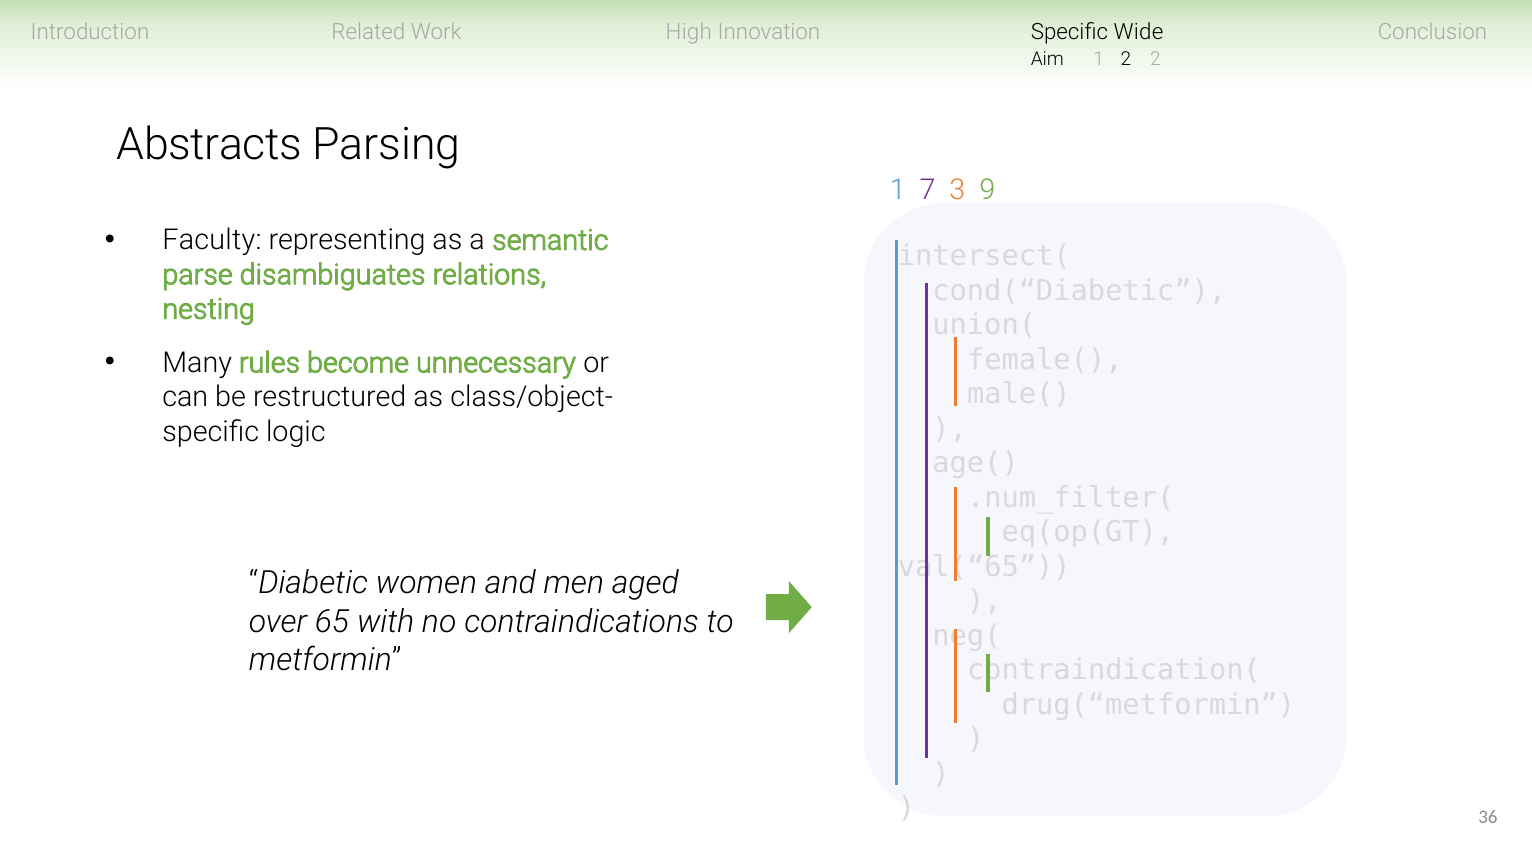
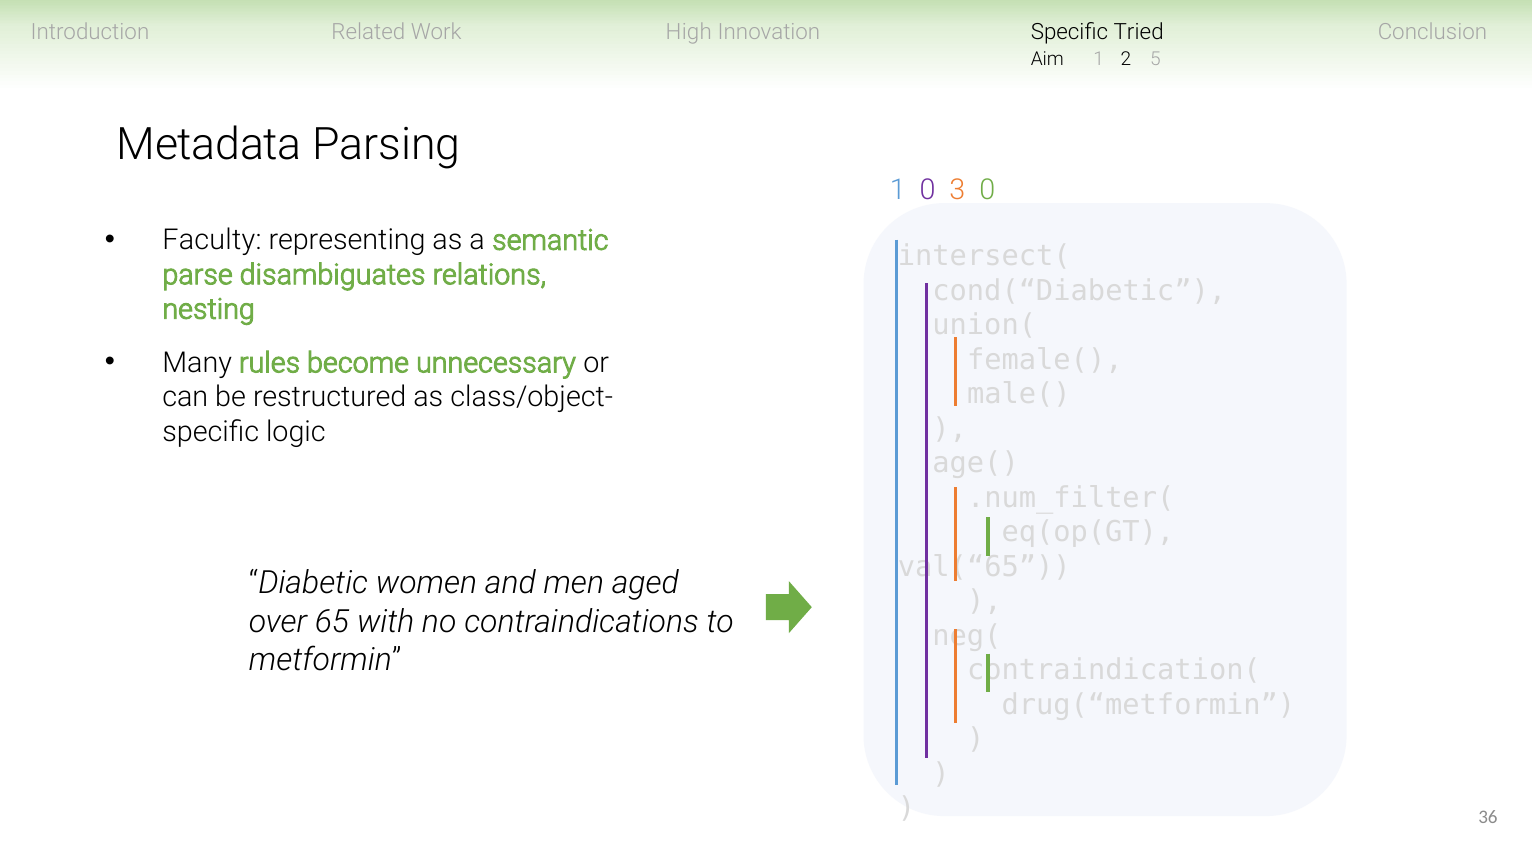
Wide: Wide -> Tried
2 2: 2 -> 5
Abstracts: Abstracts -> Metadata
1 7: 7 -> 0
3 9: 9 -> 0
